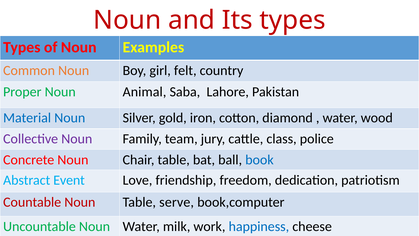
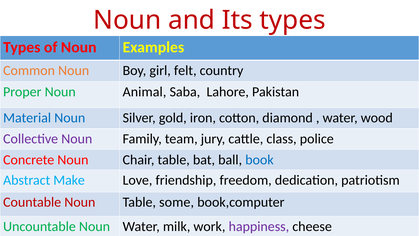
Event: Event -> Make
serve: serve -> some
happiness colour: blue -> purple
